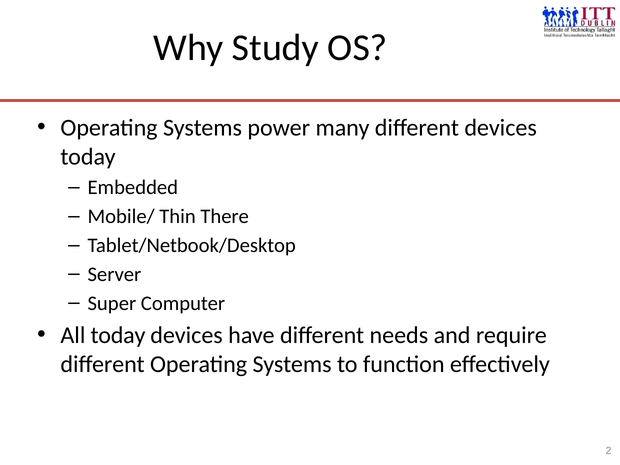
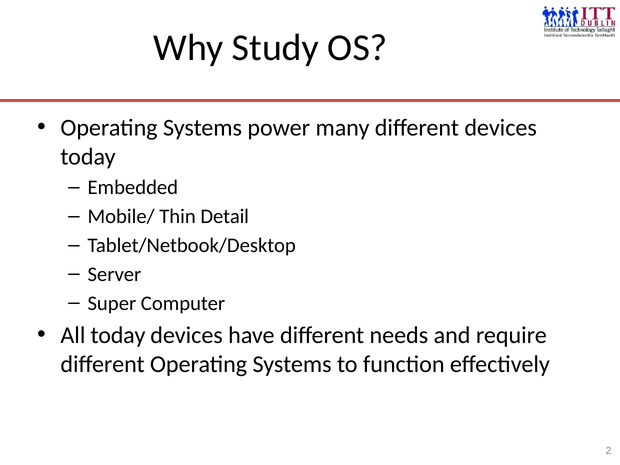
There: There -> Detail
